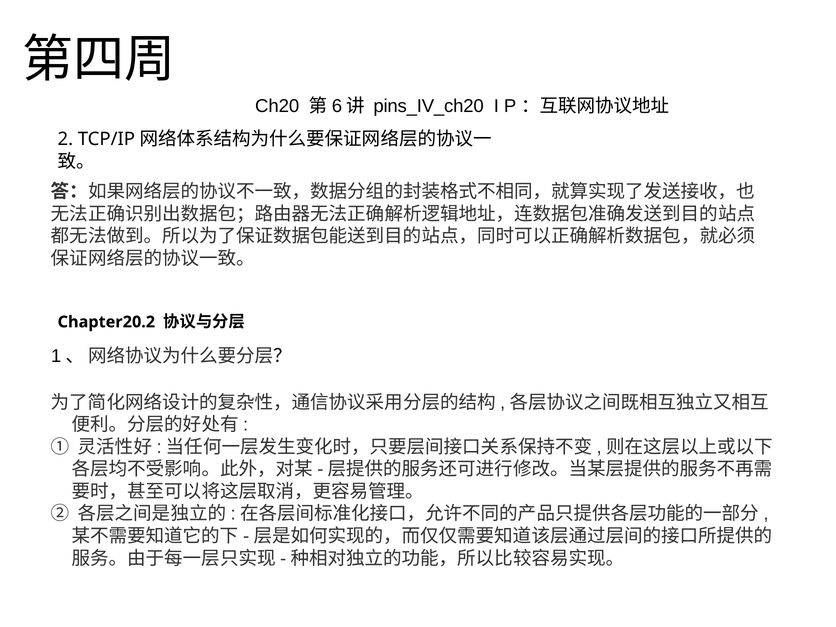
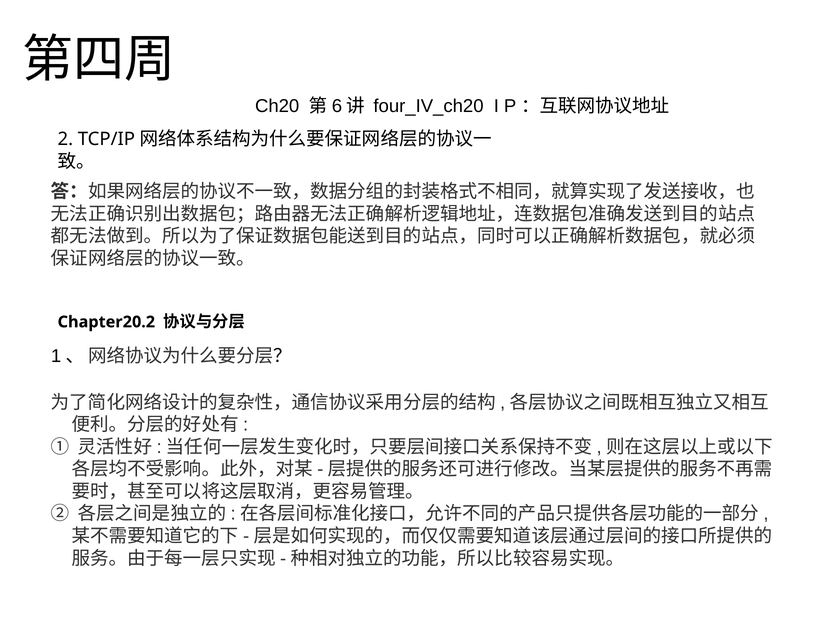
pins_IV_ch20: pins_IV_ch20 -> four_IV_ch20
